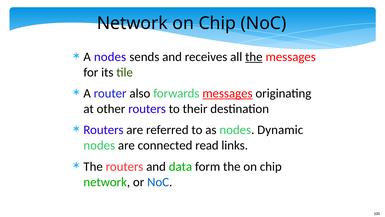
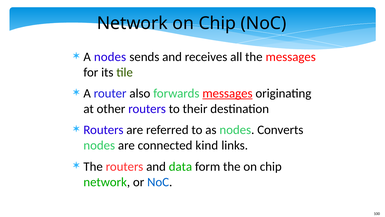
the at (254, 57) underline: present -> none
Dynamic: Dynamic -> Converts
read: read -> kind
